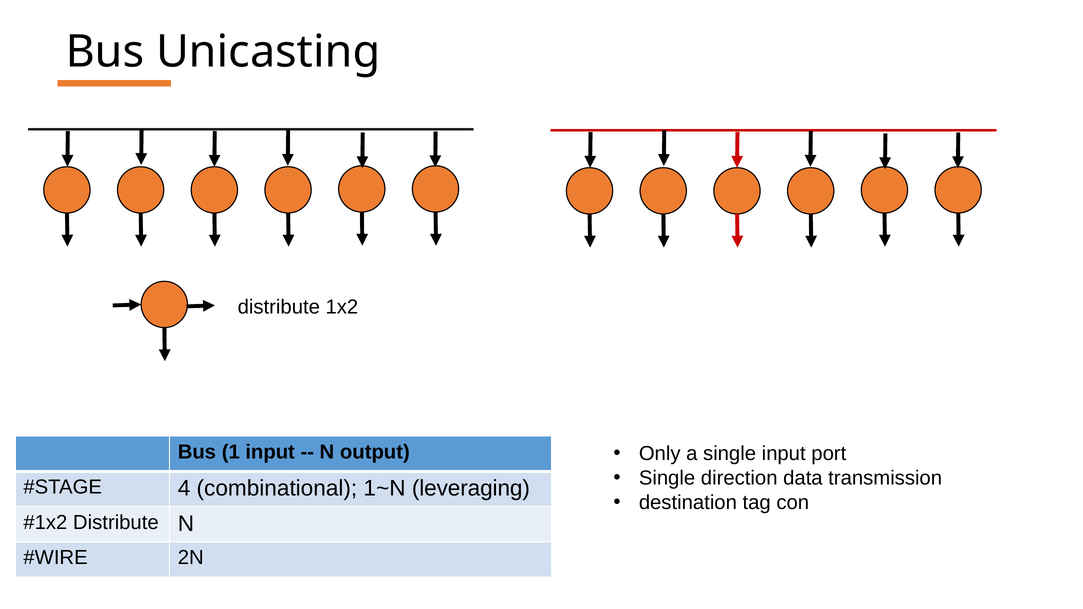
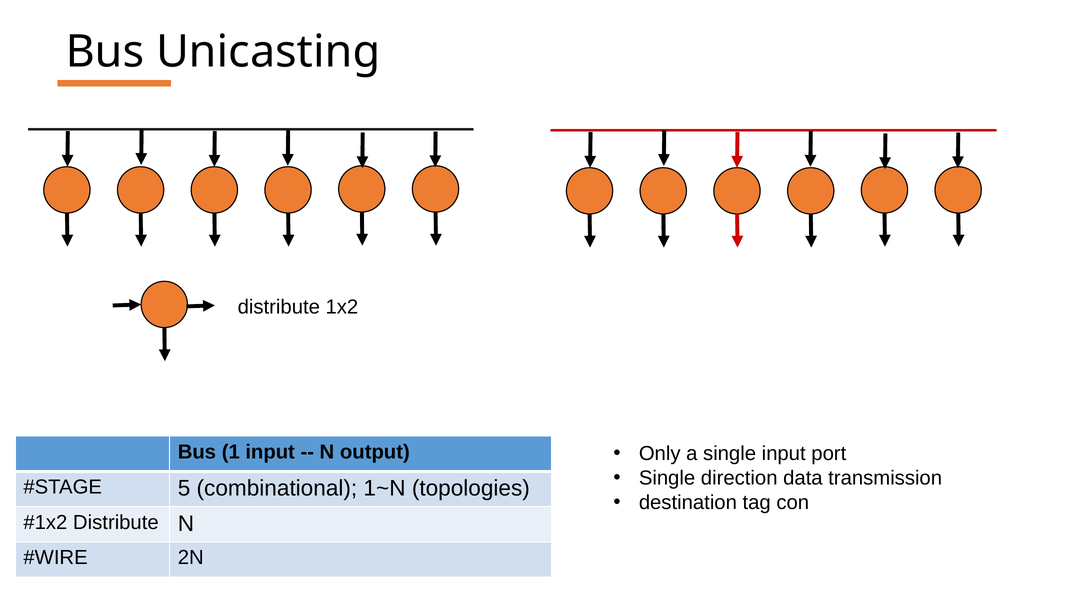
4: 4 -> 5
leveraging: leveraging -> topologies
